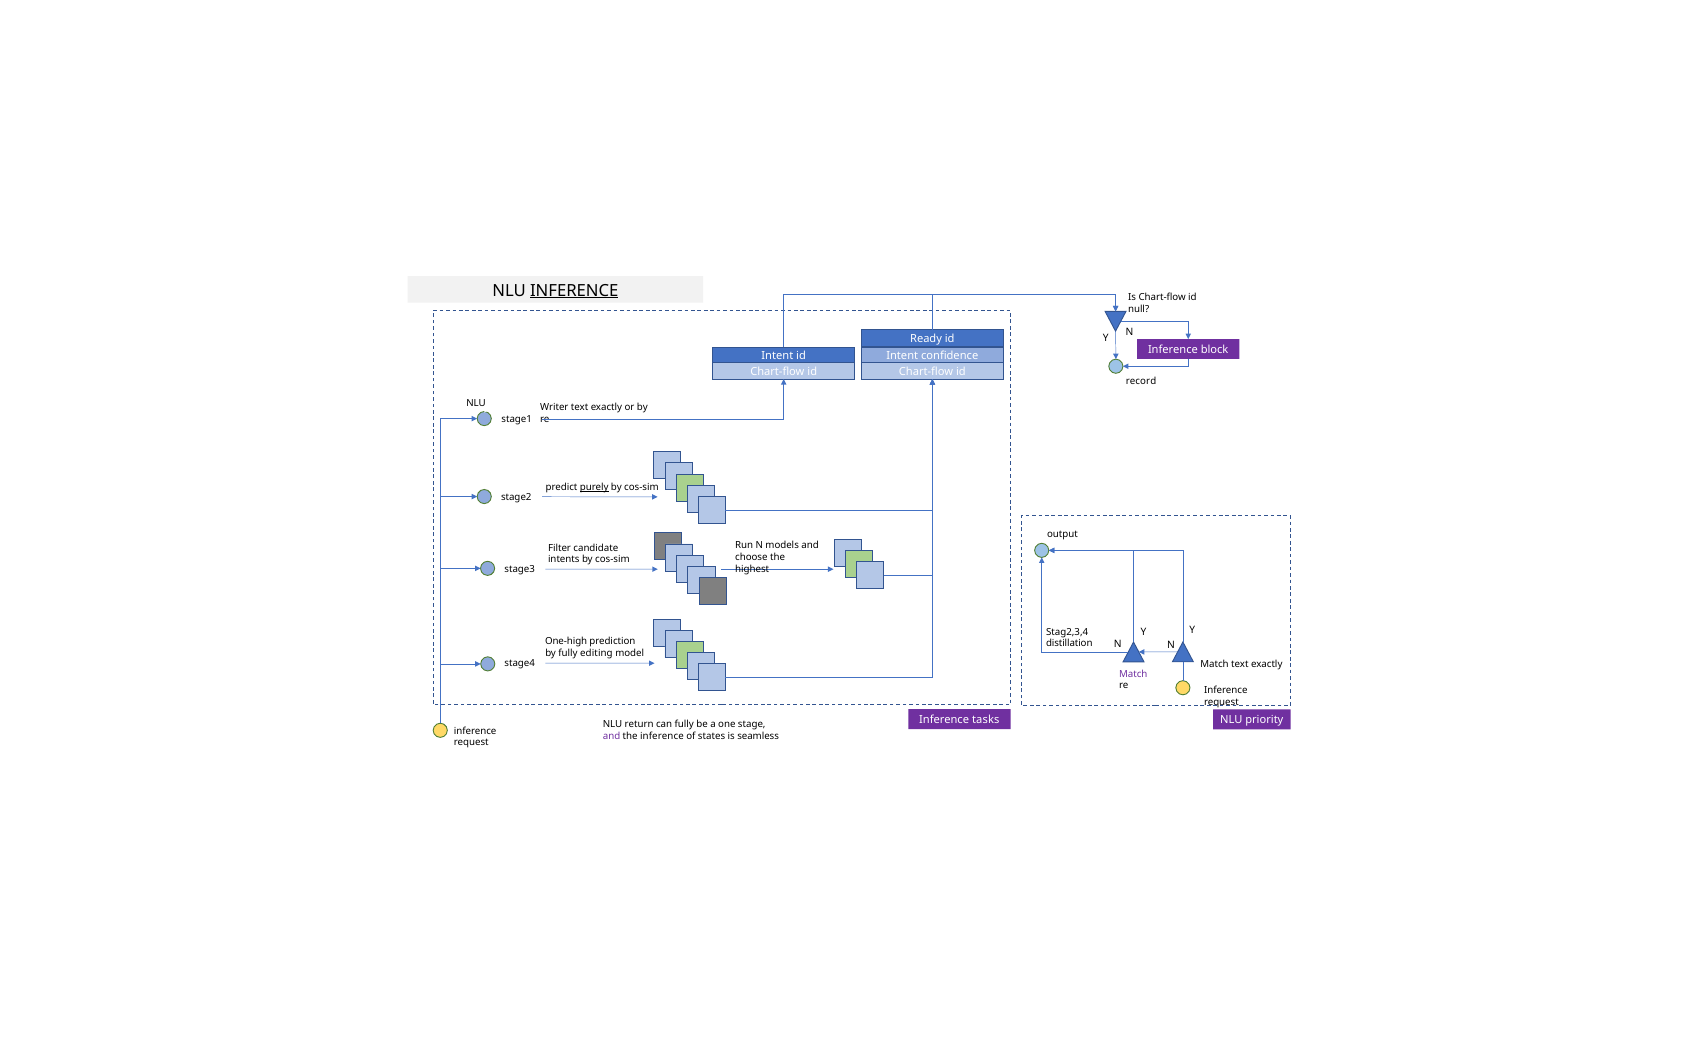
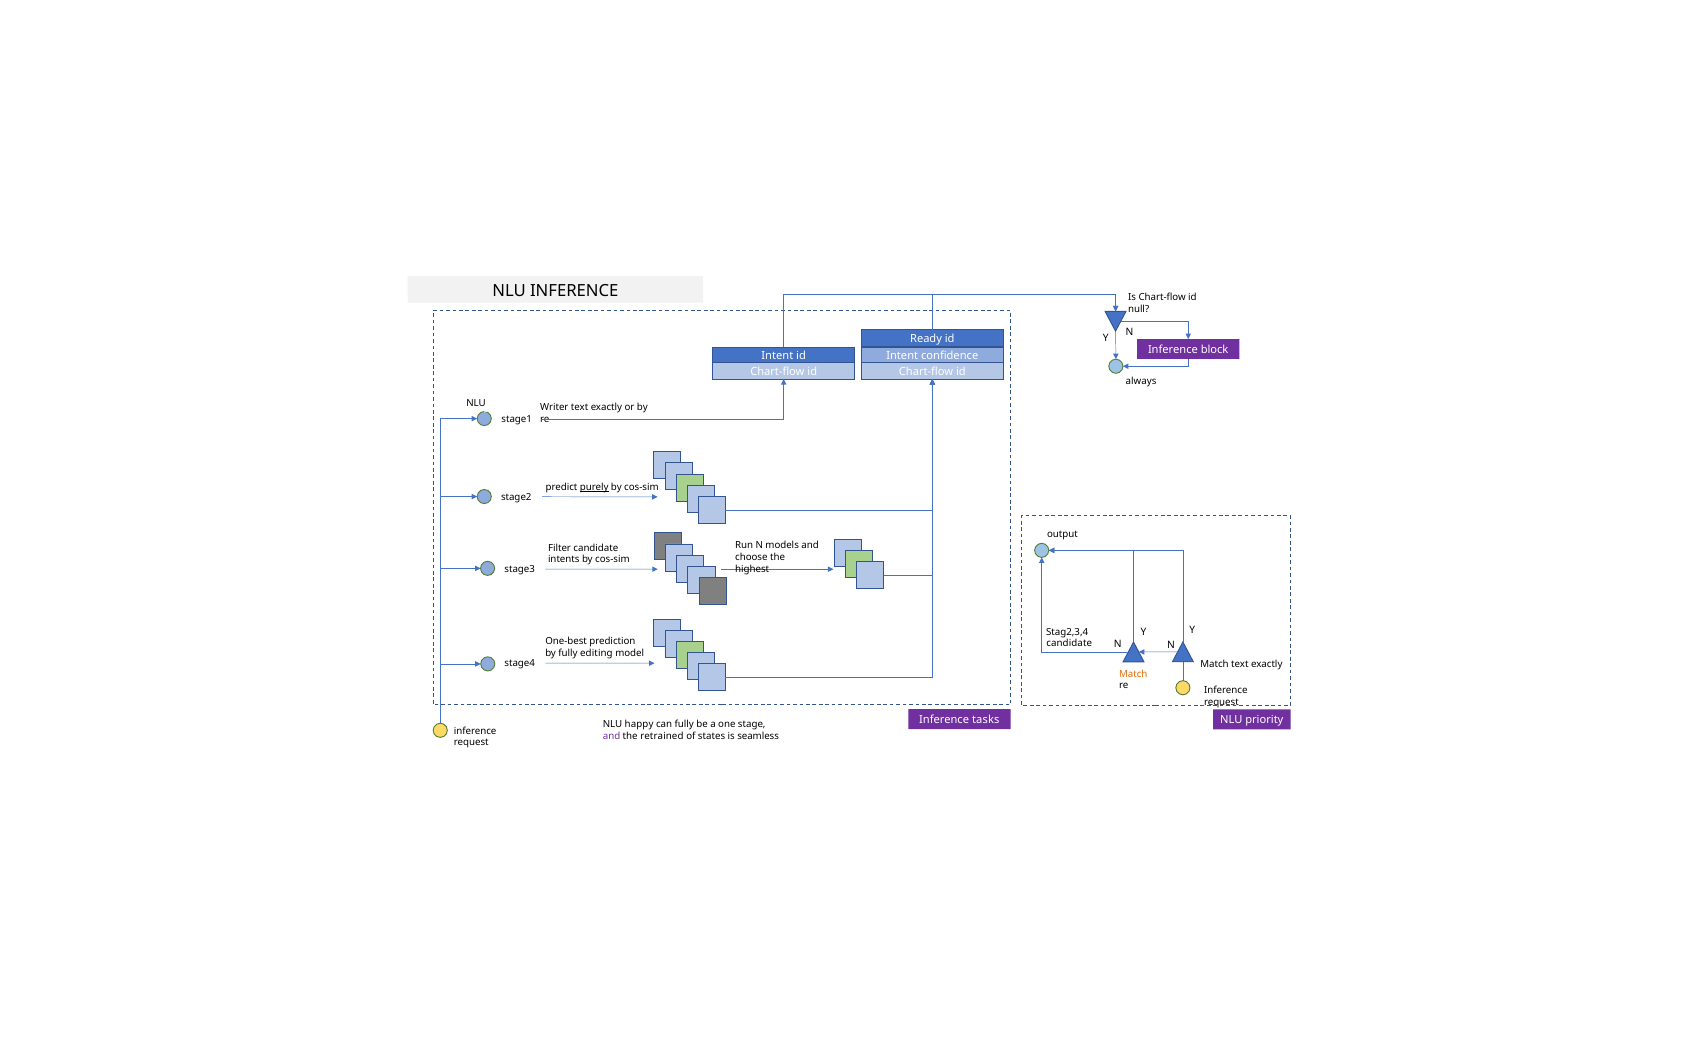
INFERENCE at (574, 291) underline: present -> none
record: record -> always
One-high: One-high -> One-best
distillation at (1069, 644): distillation -> candidate
Match at (1133, 674) colour: purple -> orange
return: return -> happy
the inference: inference -> retrained
